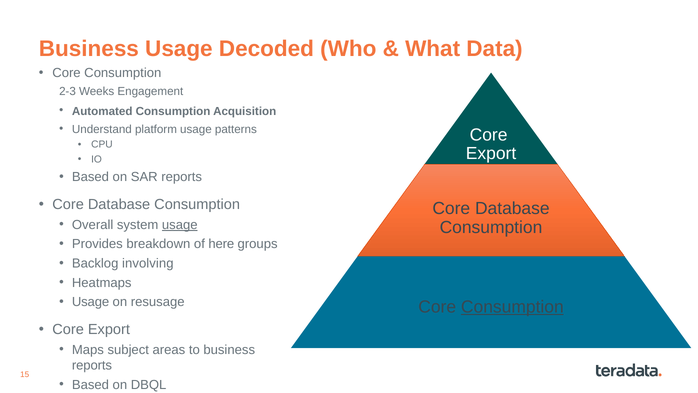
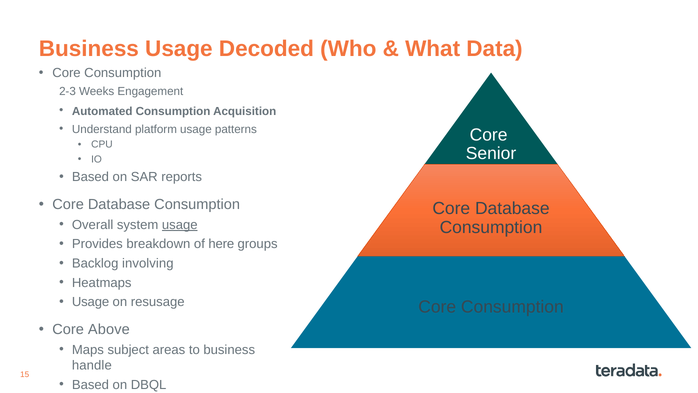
Export at (491, 153): Export -> Senior
Consumption at (512, 307) underline: present -> none
Export at (109, 329): Export -> Above
reports at (92, 365): reports -> handle
